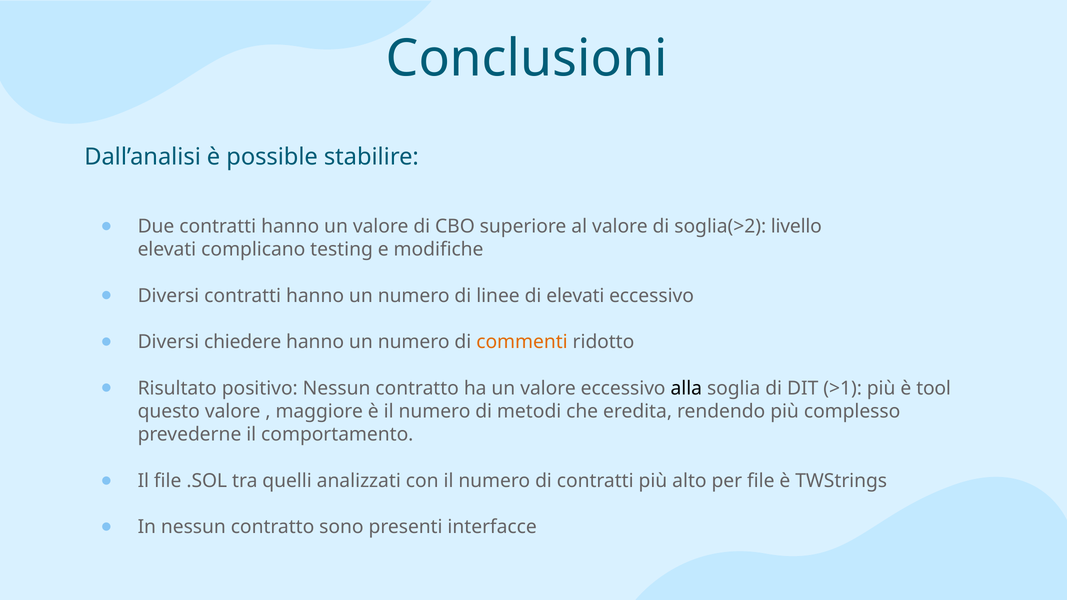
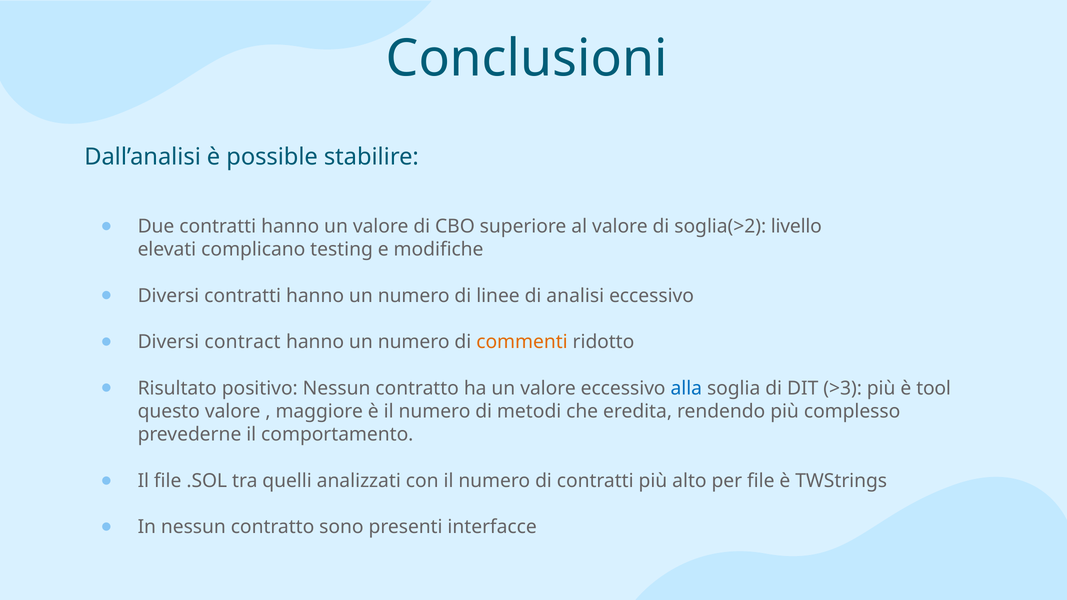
di elevati: elevati -> analisi
chiedere: chiedere -> contract
alla colour: black -> blue
>1: >1 -> >3
